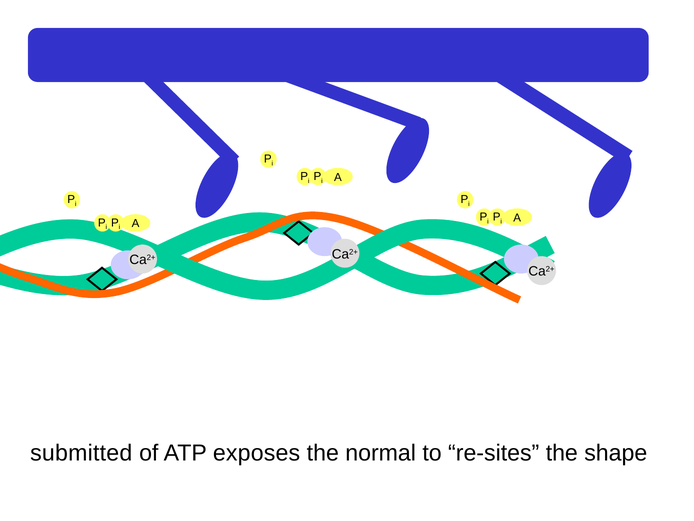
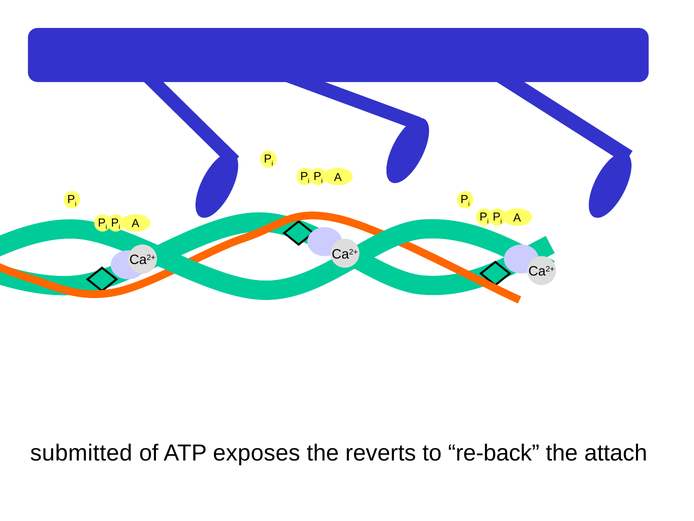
normal: normal -> reverts
re-sites: re-sites -> re-back
shape: shape -> attach
